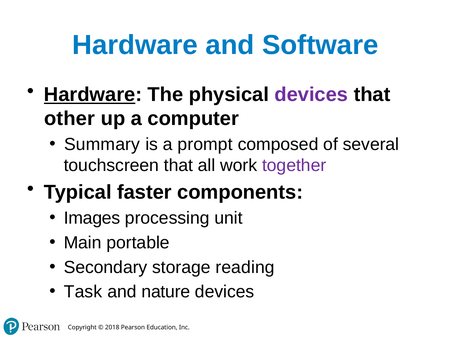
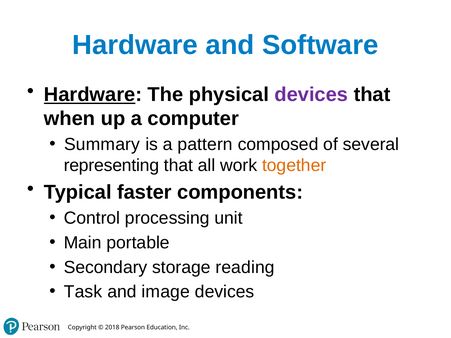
other: other -> when
prompt: prompt -> pattern
touchscreen: touchscreen -> representing
together colour: purple -> orange
Images: Images -> Control
nature: nature -> image
